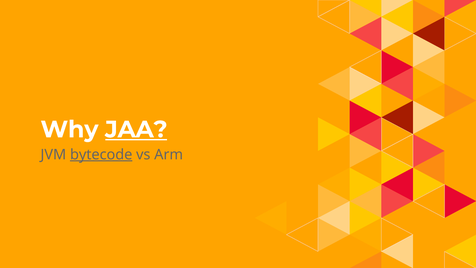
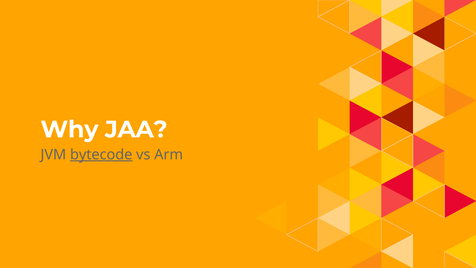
JAA underline: present -> none
